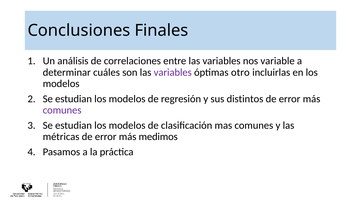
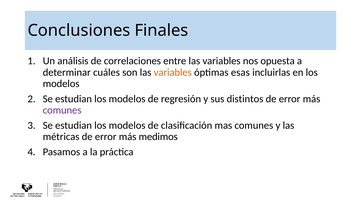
variable: variable -> opuesta
variables at (173, 72) colour: purple -> orange
otro: otro -> esas
